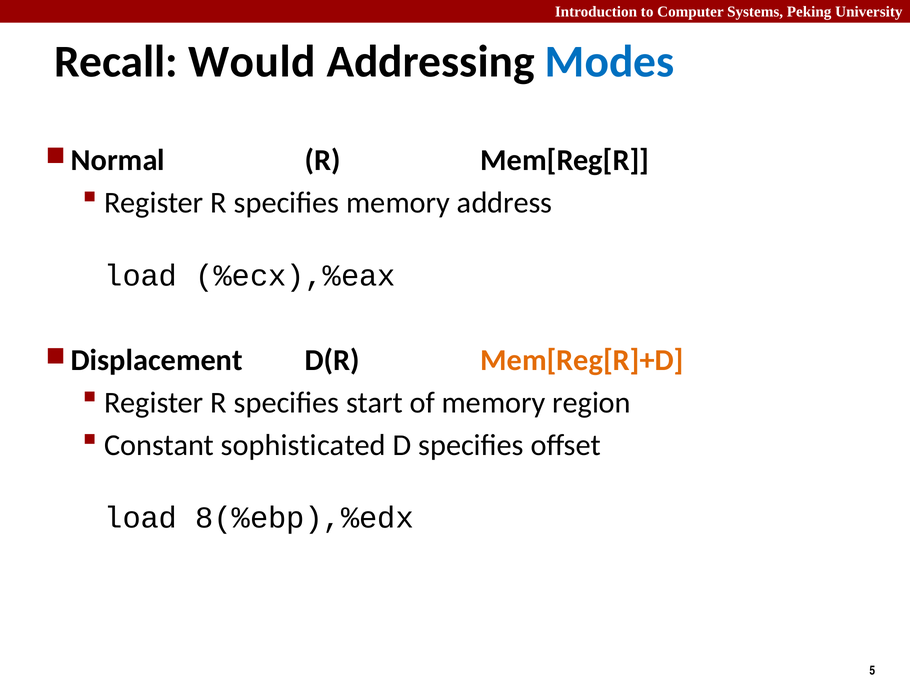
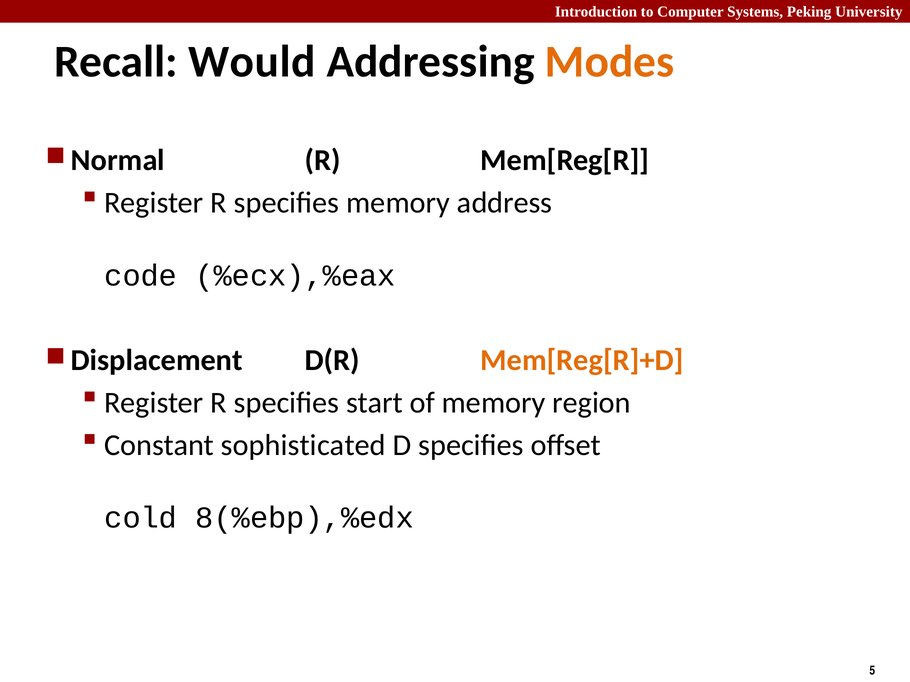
Modes colour: blue -> orange
load at (141, 276): load -> code
load at (141, 518): load -> cold
